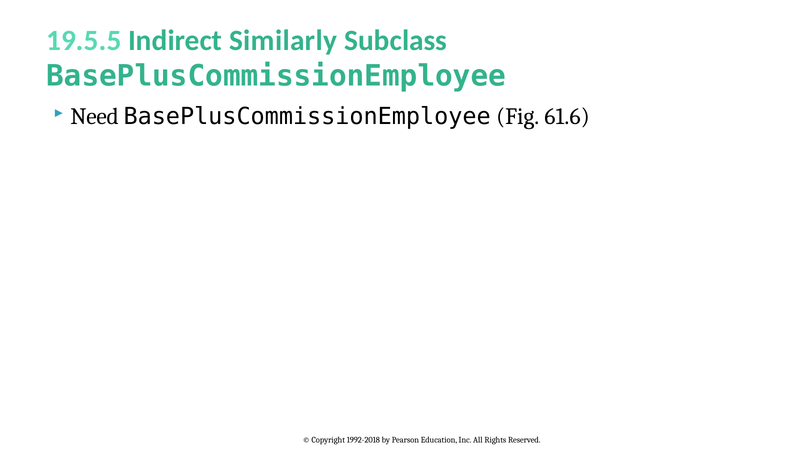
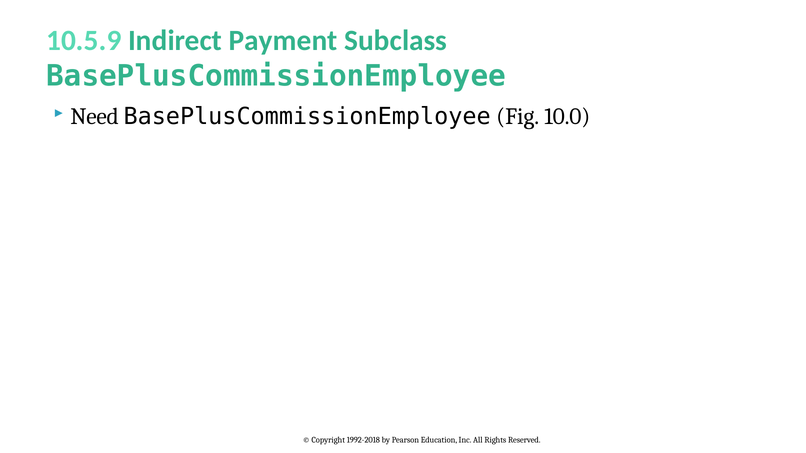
19.5.5: 19.5.5 -> 10.5.9
Similarly: Similarly -> Payment
61.6: 61.6 -> 10.0
